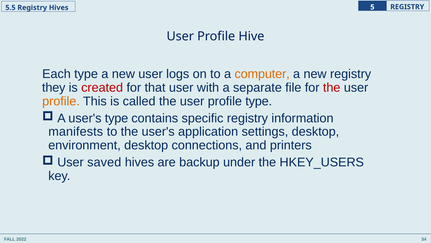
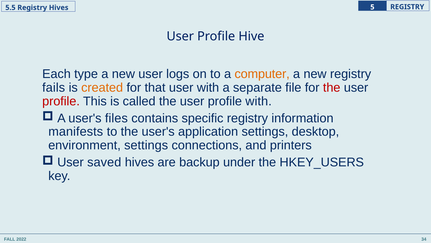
they: they -> fails
created colour: red -> orange
profile at (61, 101) colour: orange -> red
profile type: type -> with
user's type: type -> files
environment desktop: desktop -> settings
